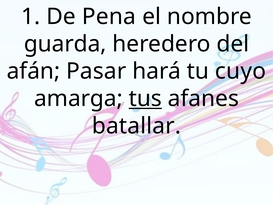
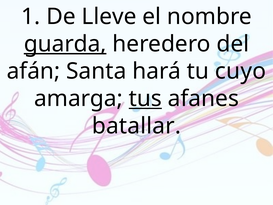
Pena: Pena -> Lleve
guarda underline: none -> present
Pasar: Pasar -> Santa
